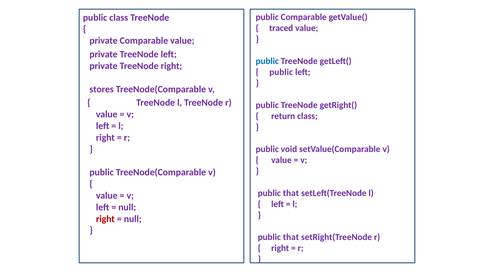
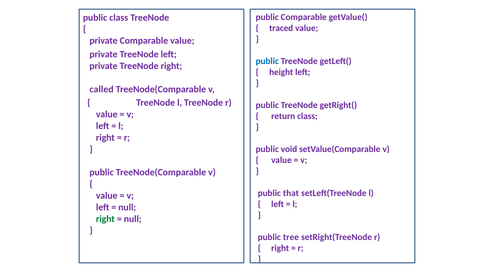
public at (281, 72): public -> height
stores: stores -> called
right at (105, 218) colour: red -> green
that at (291, 237): that -> tree
